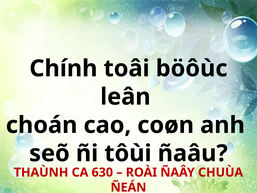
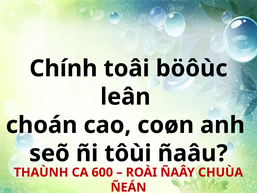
630: 630 -> 600
